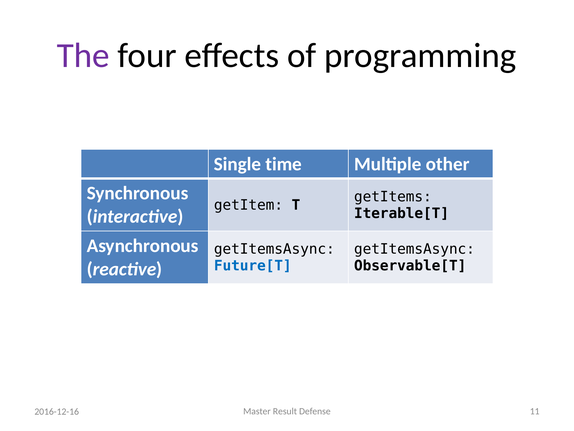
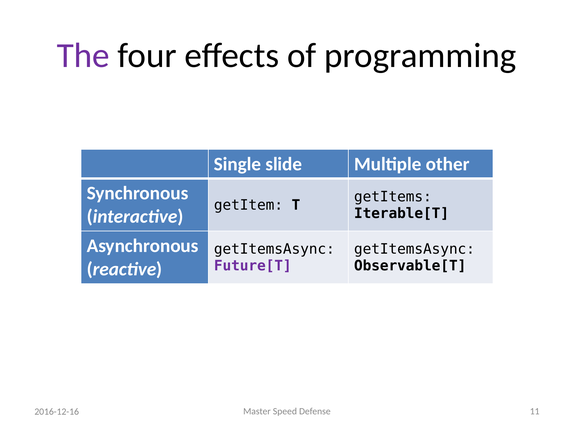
time: time -> slide
Future[T colour: blue -> purple
Result: Result -> Speed
